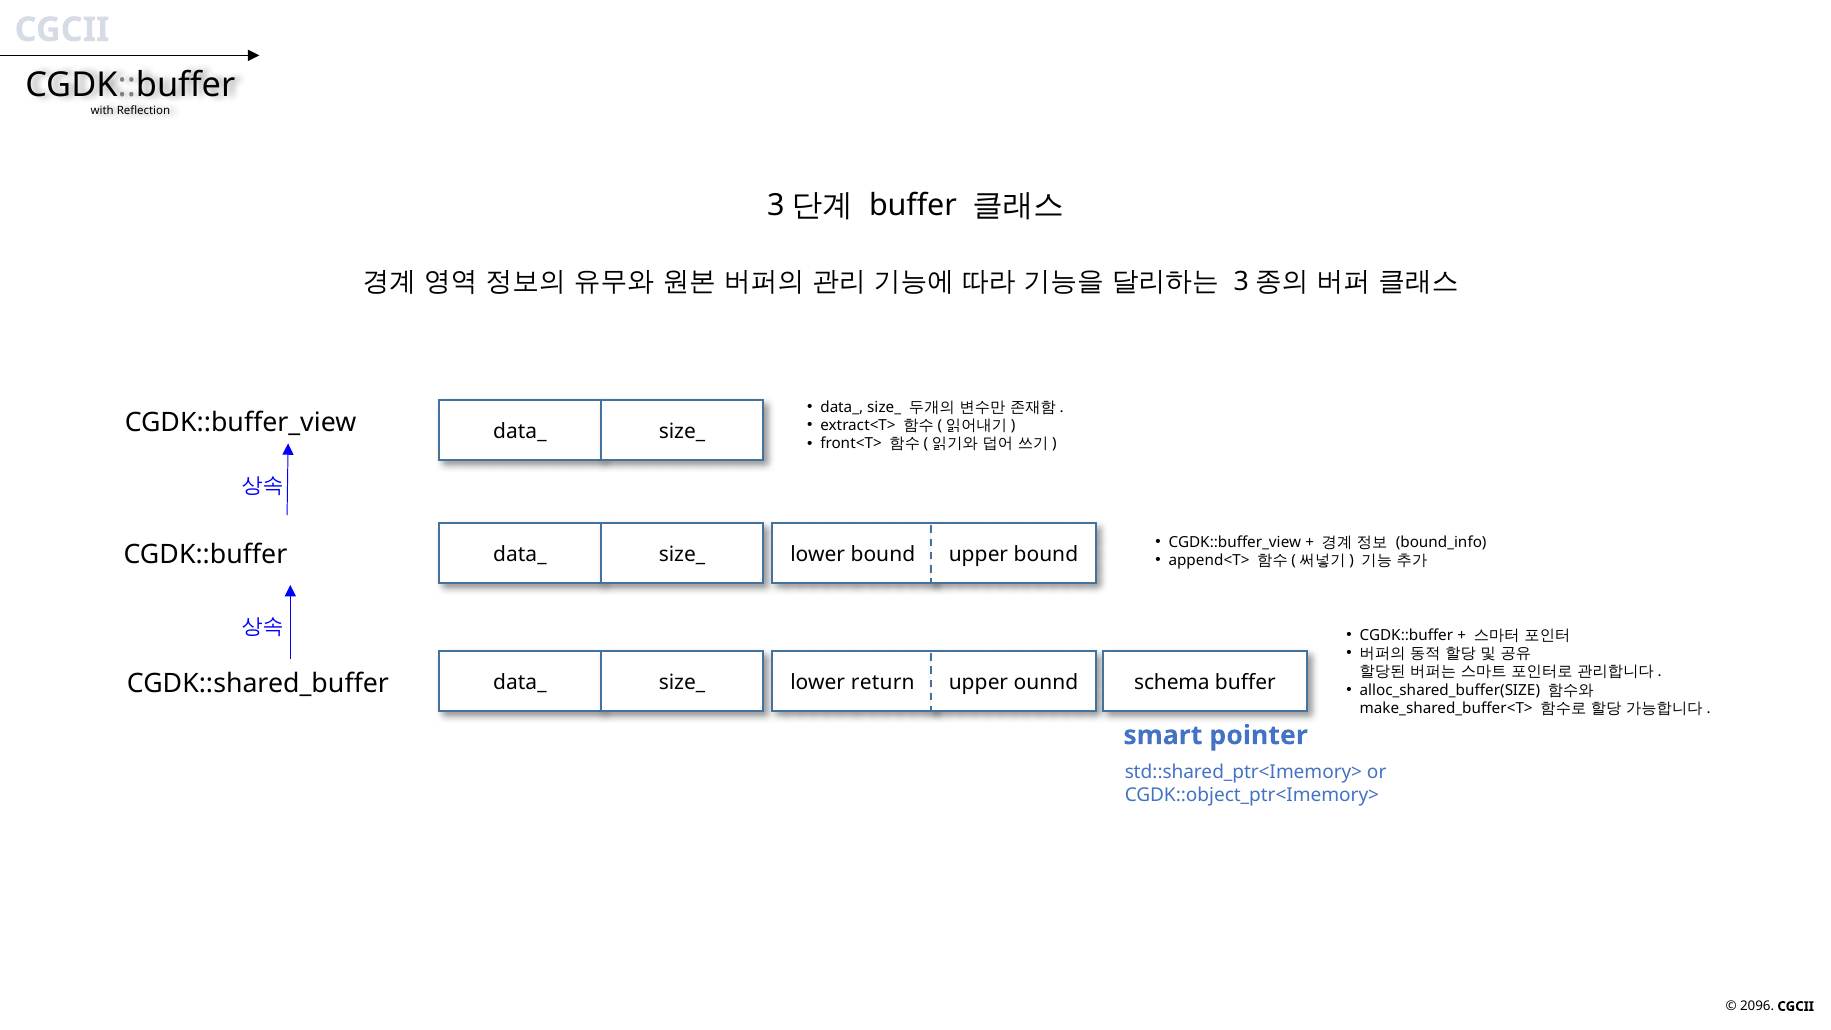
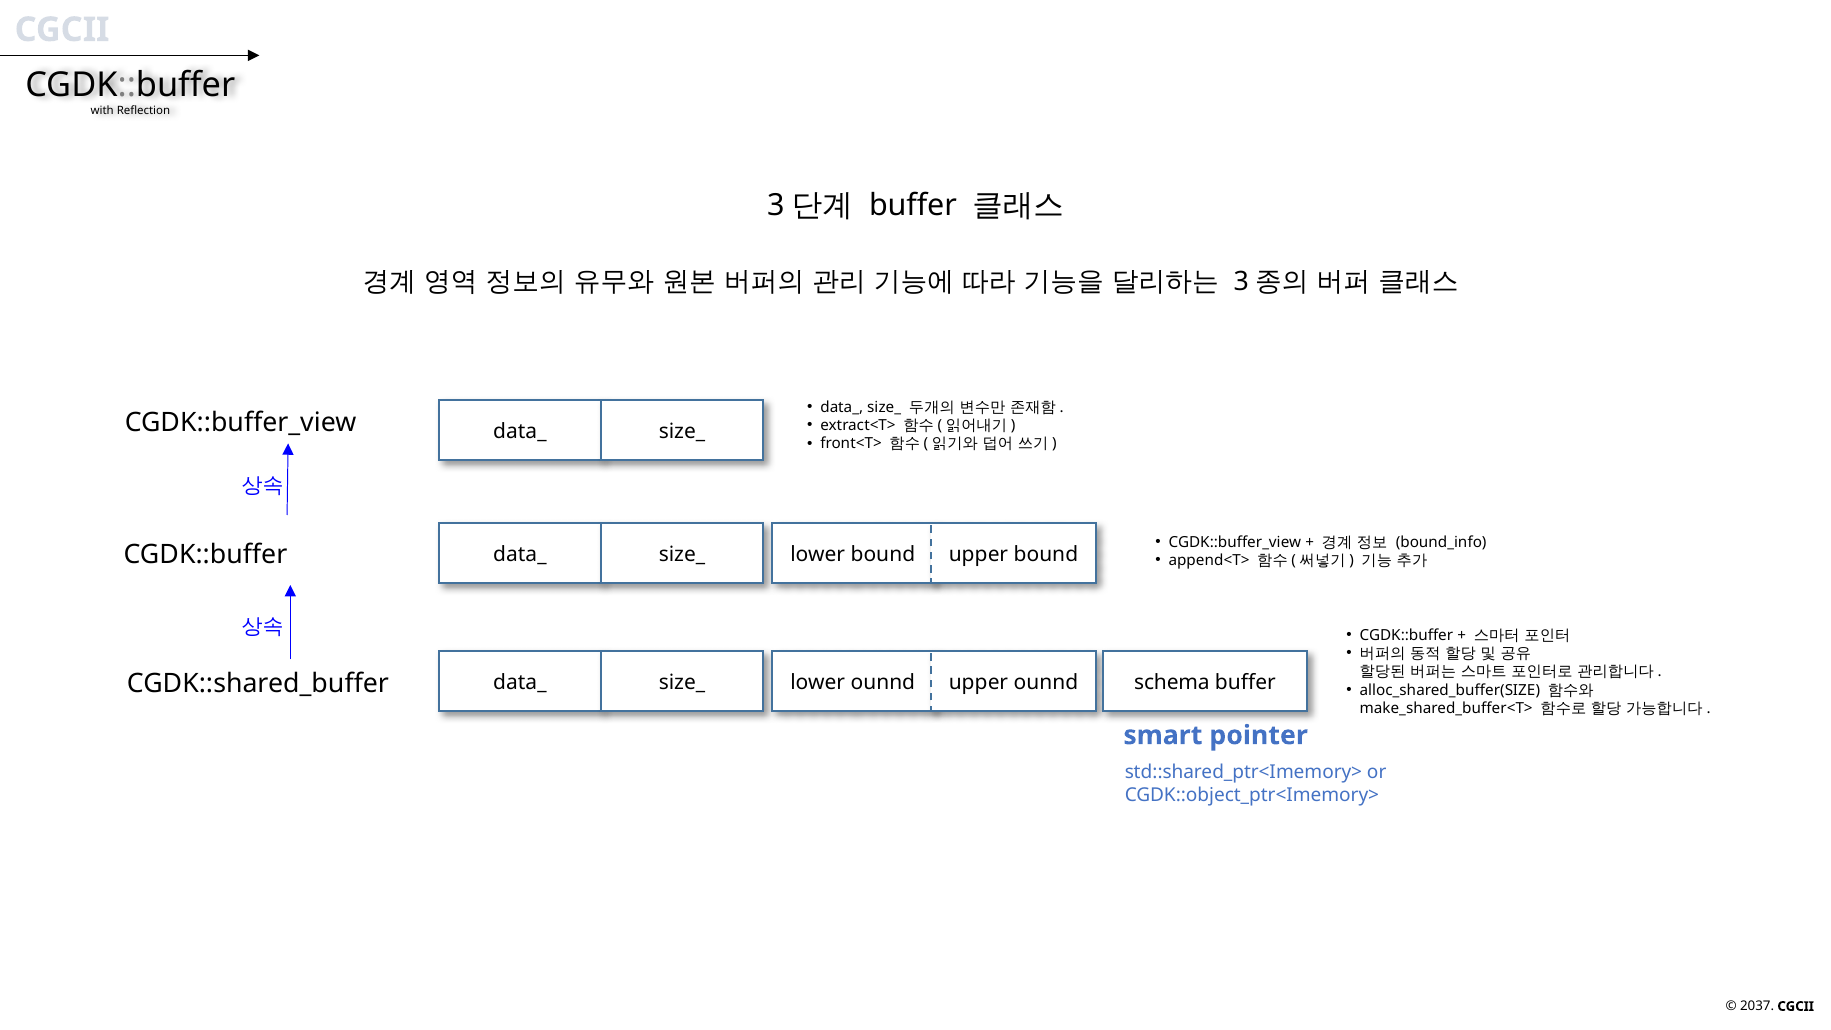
lower return: return -> ounnd
2096: 2096 -> 2037
